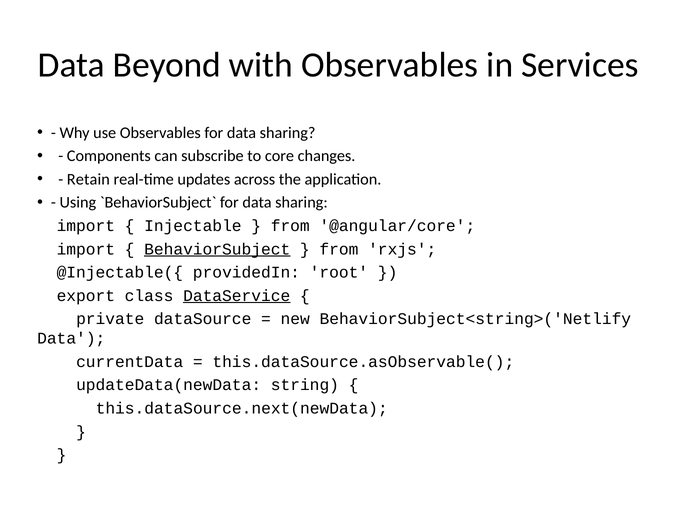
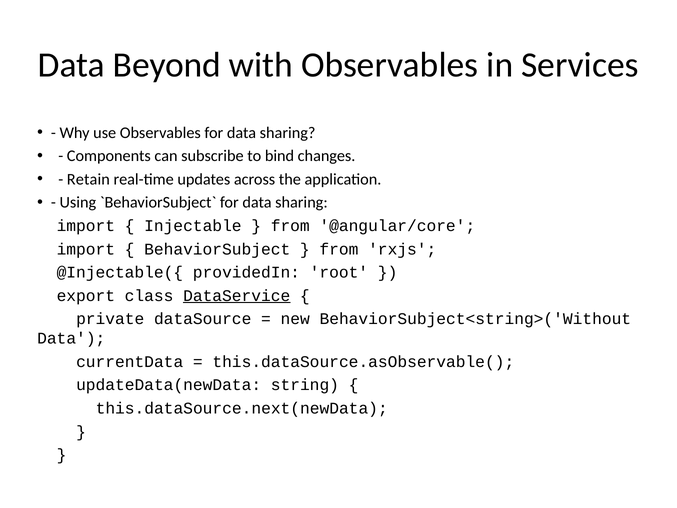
core: core -> bind
BehaviorSubject underline: present -> none
BehaviorSubject<string>('Netlify: BehaviorSubject<string>('Netlify -> BehaviorSubject<string>('Without
